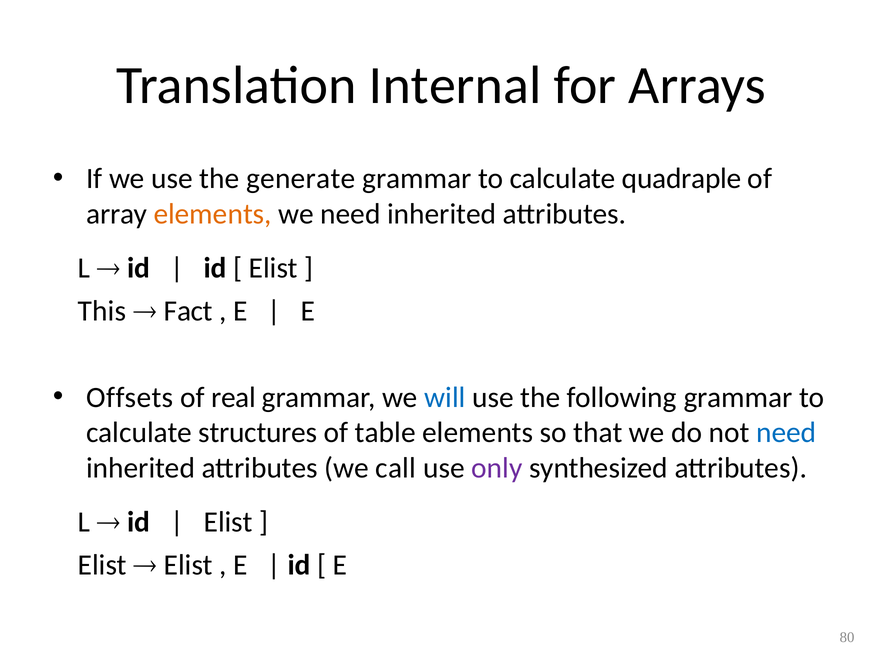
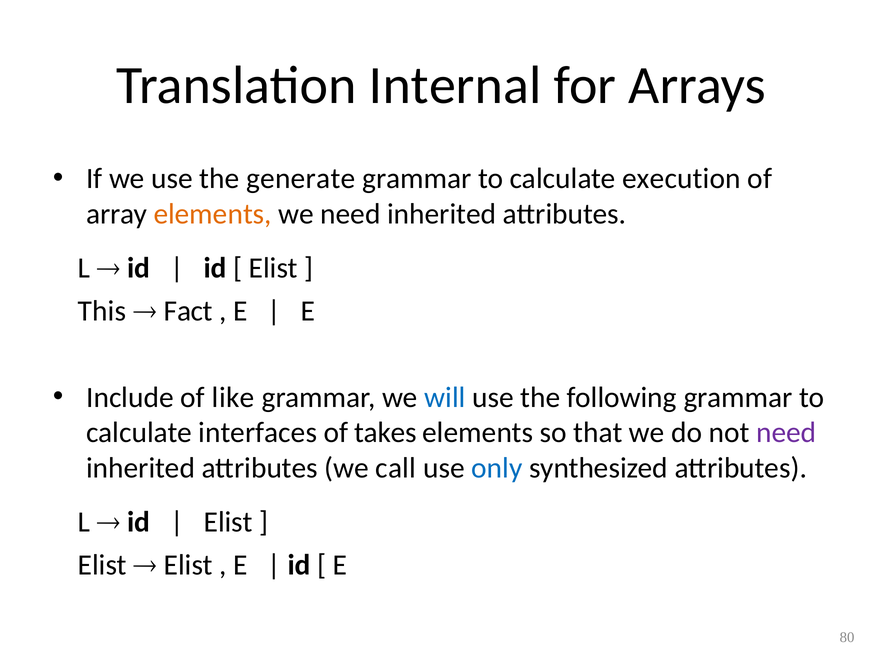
quadraple: quadraple -> execution
Offsets: Offsets -> Include
real: real -> like
structures: structures -> interfaces
table: table -> takes
need at (786, 433) colour: blue -> purple
only colour: purple -> blue
